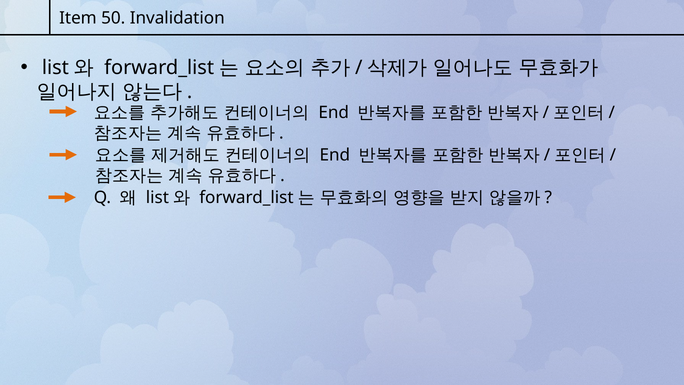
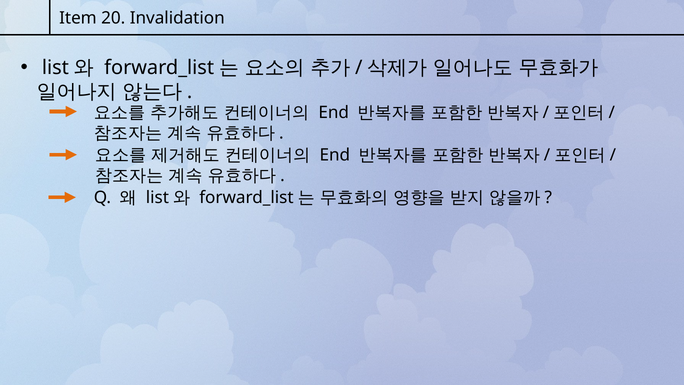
50: 50 -> 20
